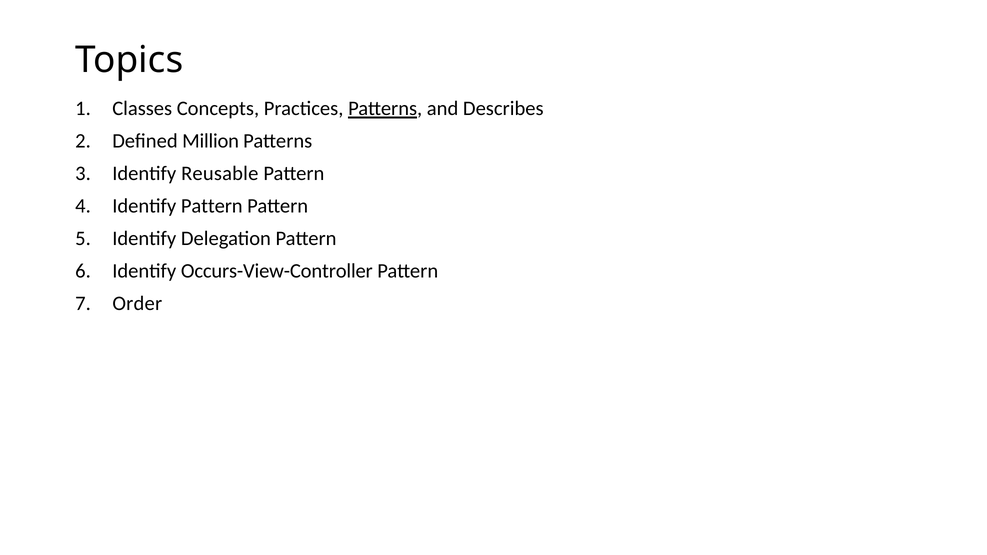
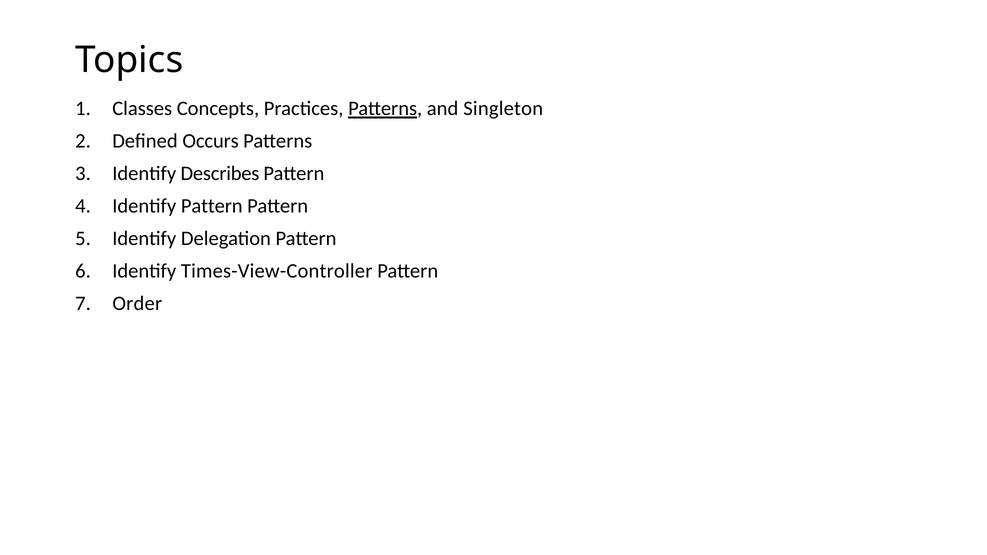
Describes: Describes -> Singleton
Million: Million -> Occurs
Reusable: Reusable -> Describes
Occurs-View-Controller: Occurs-View-Controller -> Times-View-Controller
